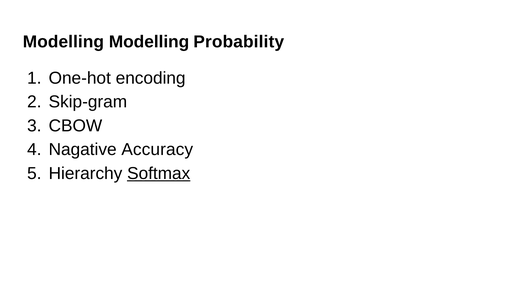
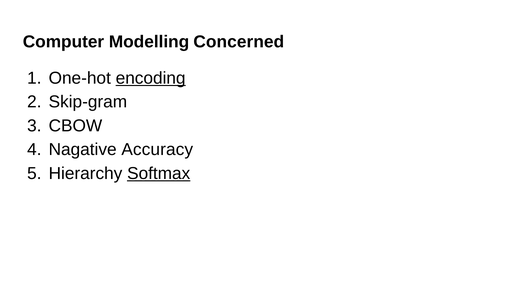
Modelling at (63, 42): Modelling -> Computer
Probability: Probability -> Concerned
encoding underline: none -> present
